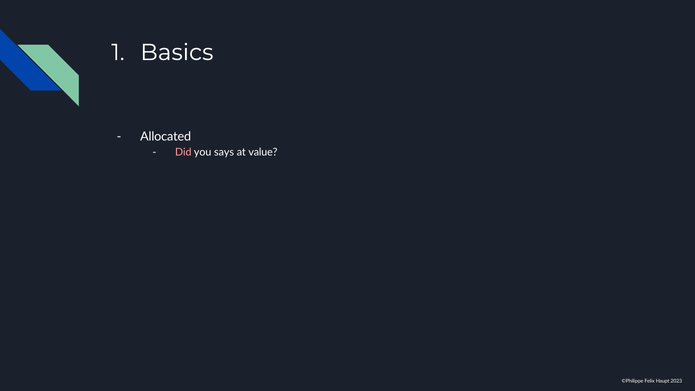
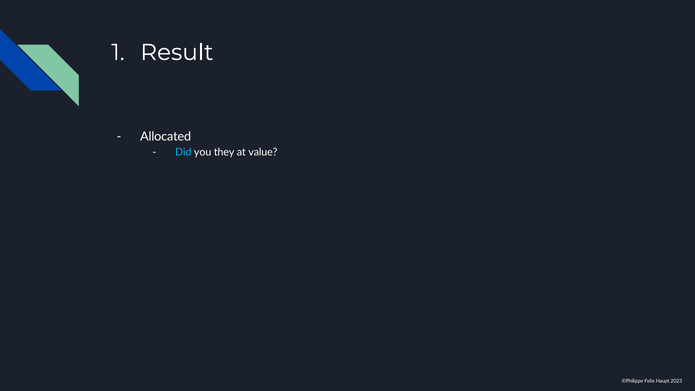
Basics: Basics -> Result
Did colour: pink -> light blue
says: says -> they
